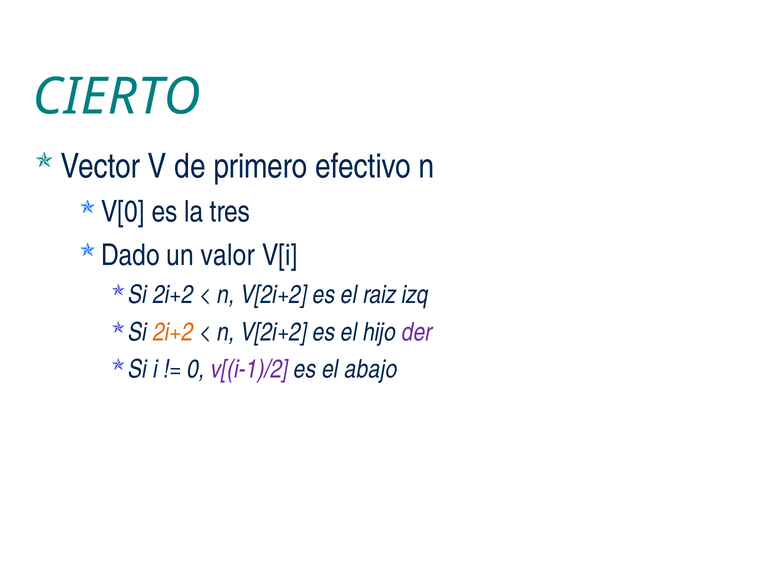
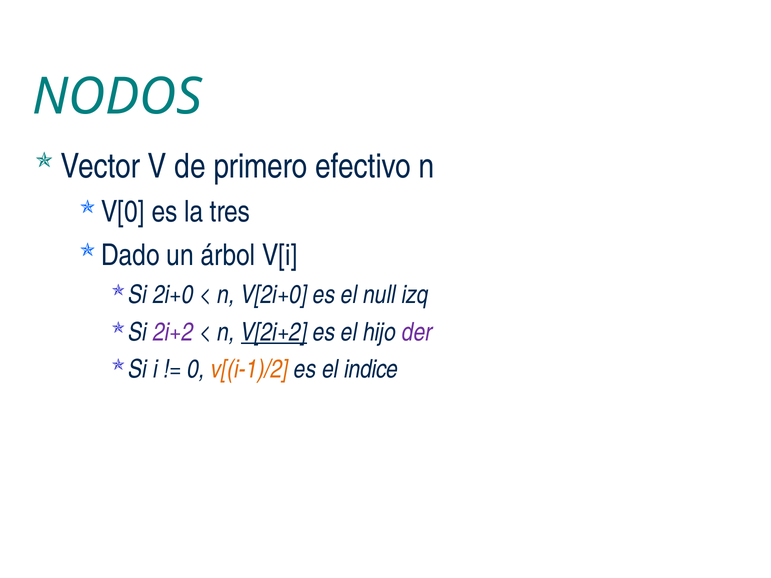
CIERTO: CIERTO -> NODOS
valor: valor -> árbol
2i+2 at (173, 295): 2i+2 -> 2i+0
V[2i+2 at (274, 295): V[2i+2 -> V[2i+0
raiz: raiz -> null
2i+2 at (173, 332) colour: orange -> purple
V[2i+2 at (274, 332) underline: none -> present
v[(i-1)/2 colour: purple -> orange
abajo: abajo -> indice
